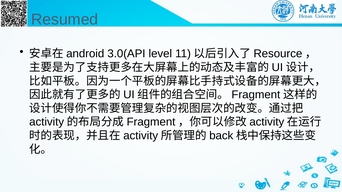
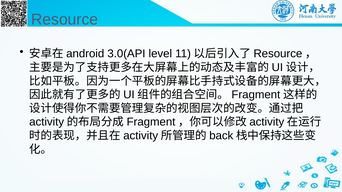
Resumed at (65, 19): Resumed -> Resource
